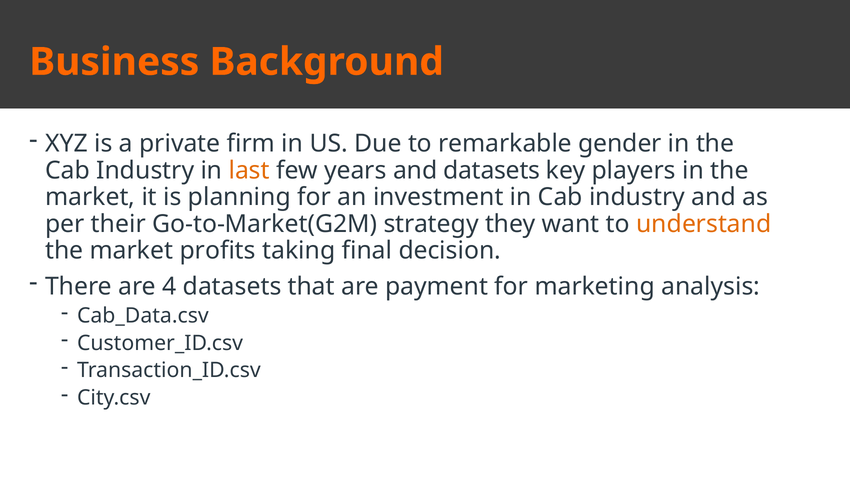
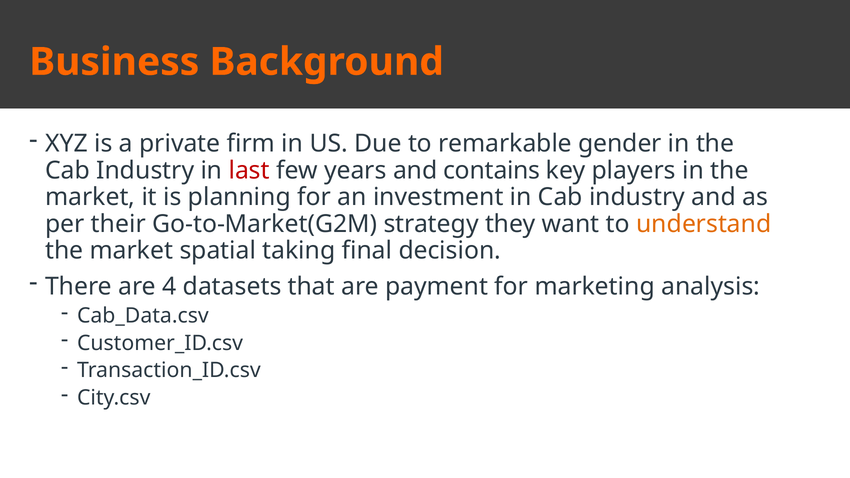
last colour: orange -> red
and datasets: datasets -> contains
profits: profits -> spatial
